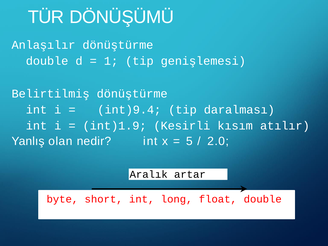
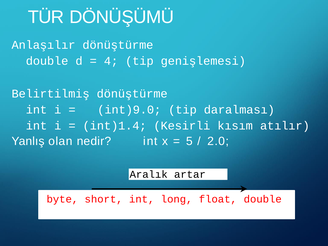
1: 1 -> 4
int)9.4: int)9.4 -> int)9.0
int)1.9: int)1.9 -> int)1.4
